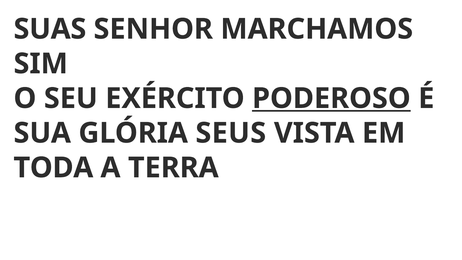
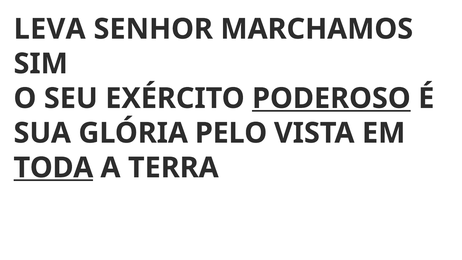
SUAS: SUAS -> LEVA
SEUS: SEUS -> PELO
TODA underline: none -> present
